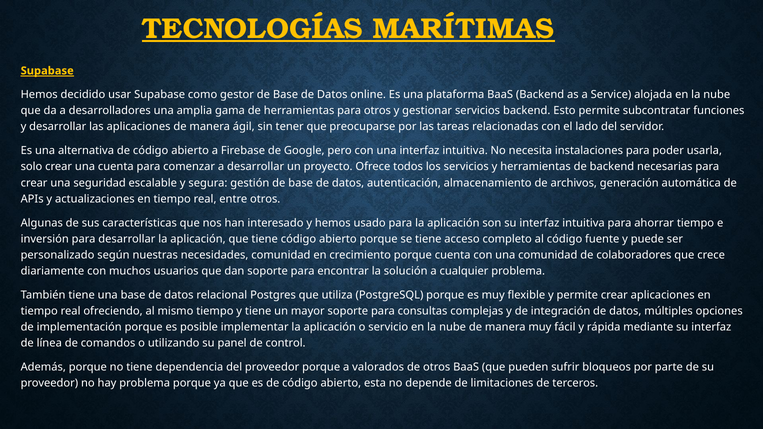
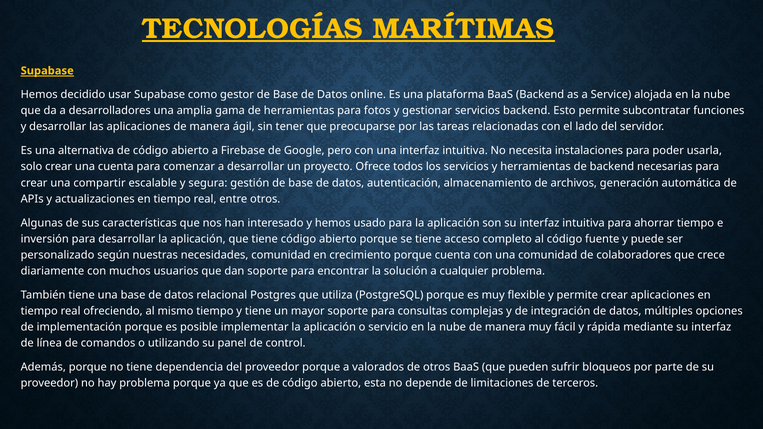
para otros: otros -> fotos
seguridad: seguridad -> compartir
